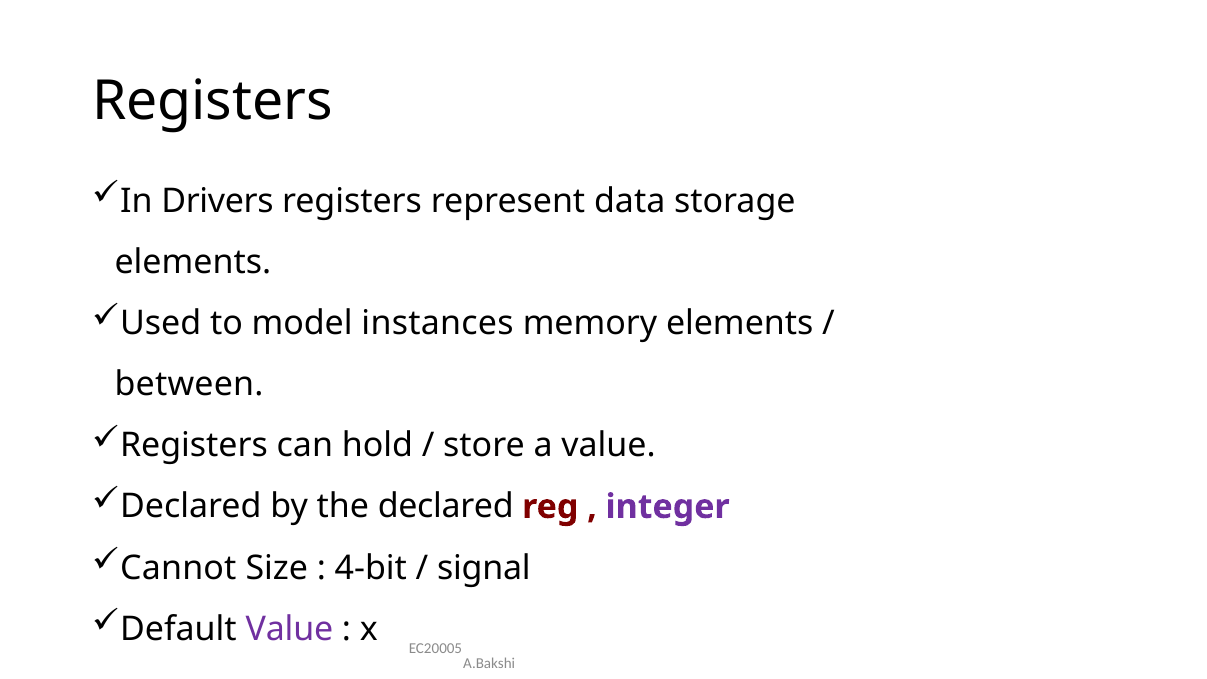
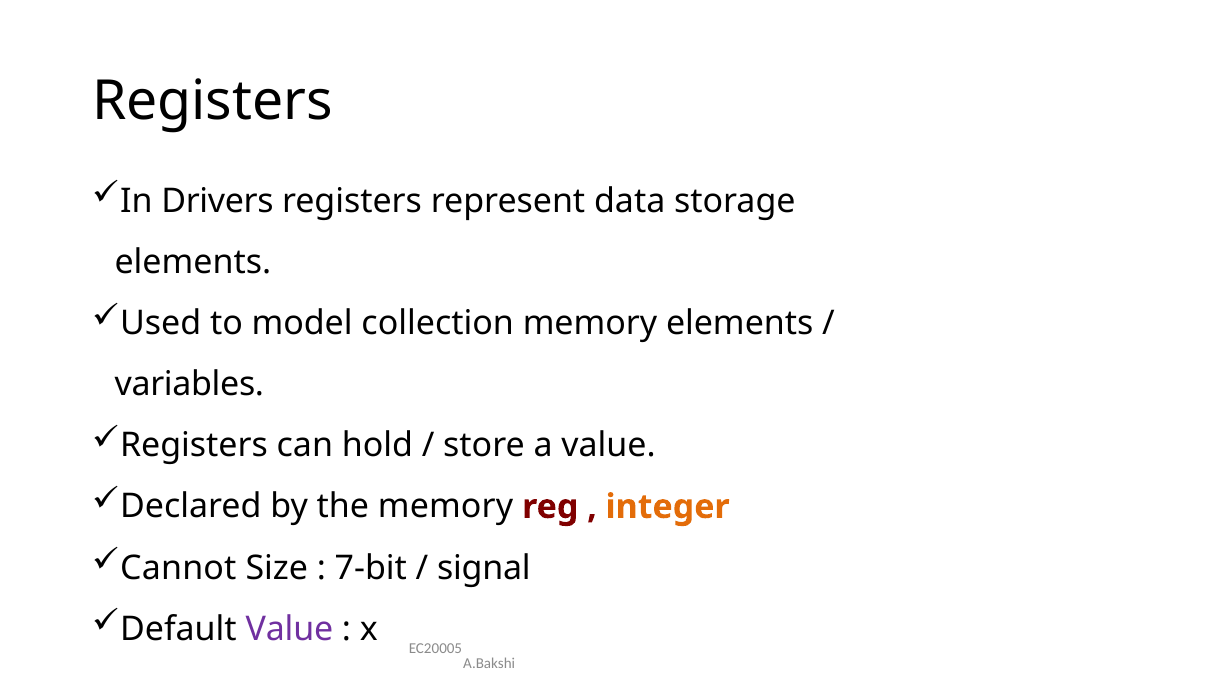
instances: instances -> collection
between: between -> variables
the declared: declared -> memory
integer colour: purple -> orange
4-bit: 4-bit -> 7-bit
